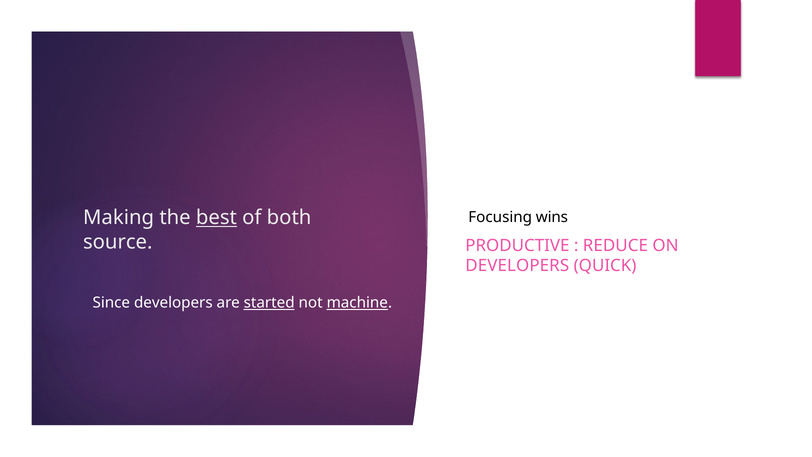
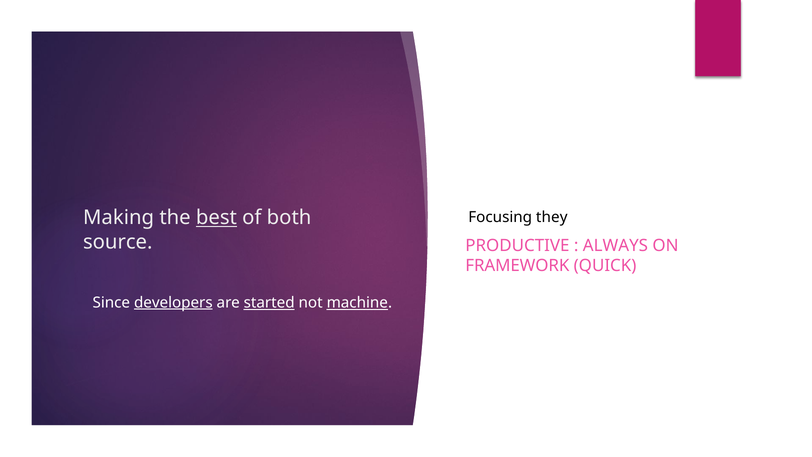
wins: wins -> they
REDUCE: REDUCE -> ALWAYS
DEVELOPERS at (517, 266): DEVELOPERS -> FRAMEWORK
developers at (173, 302) underline: none -> present
